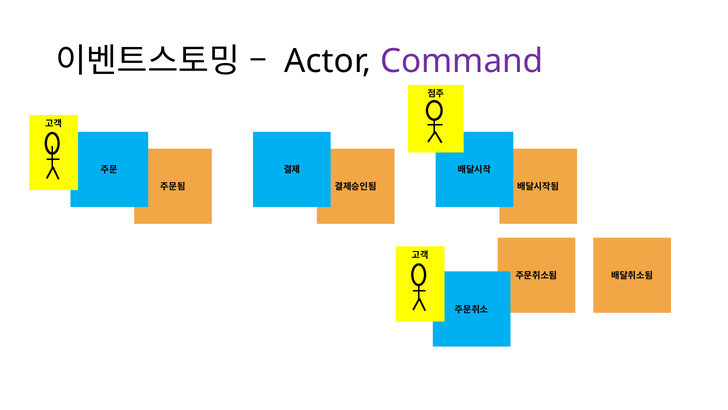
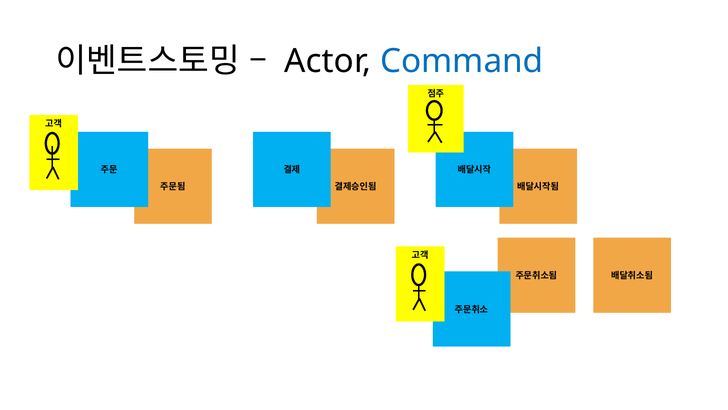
Command colour: purple -> blue
